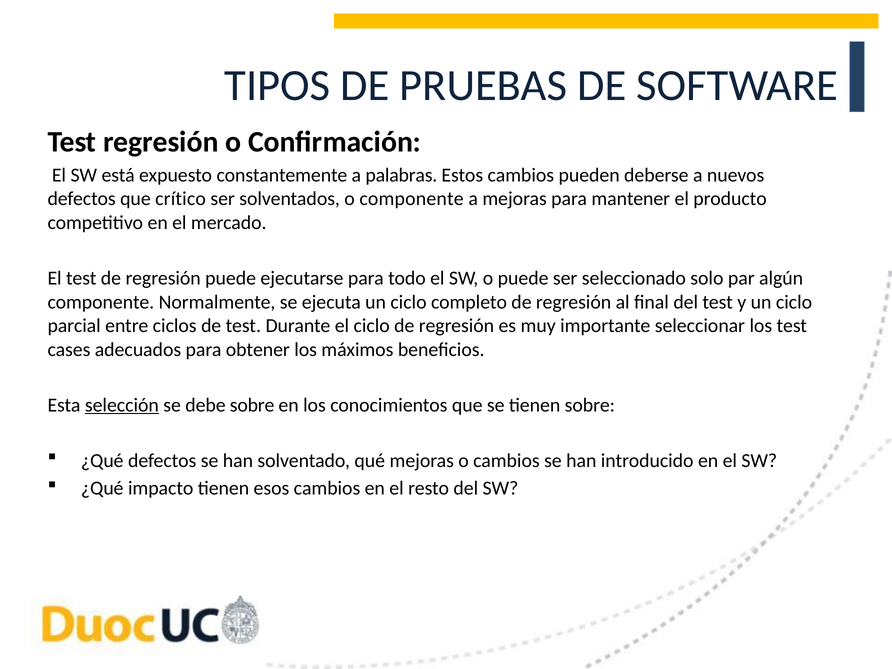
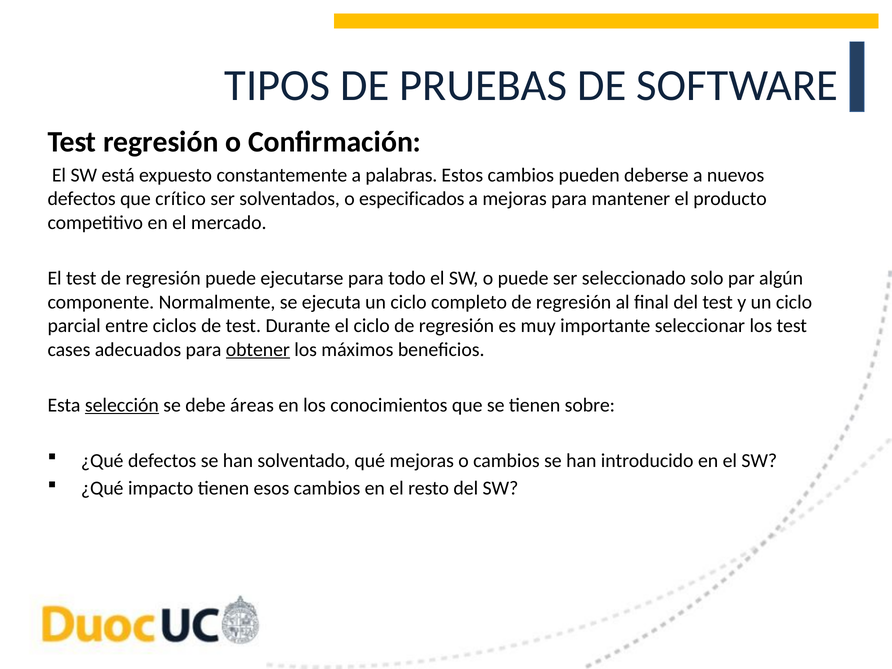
o componente: componente -> especificados
obtener underline: none -> present
debe sobre: sobre -> áreas
